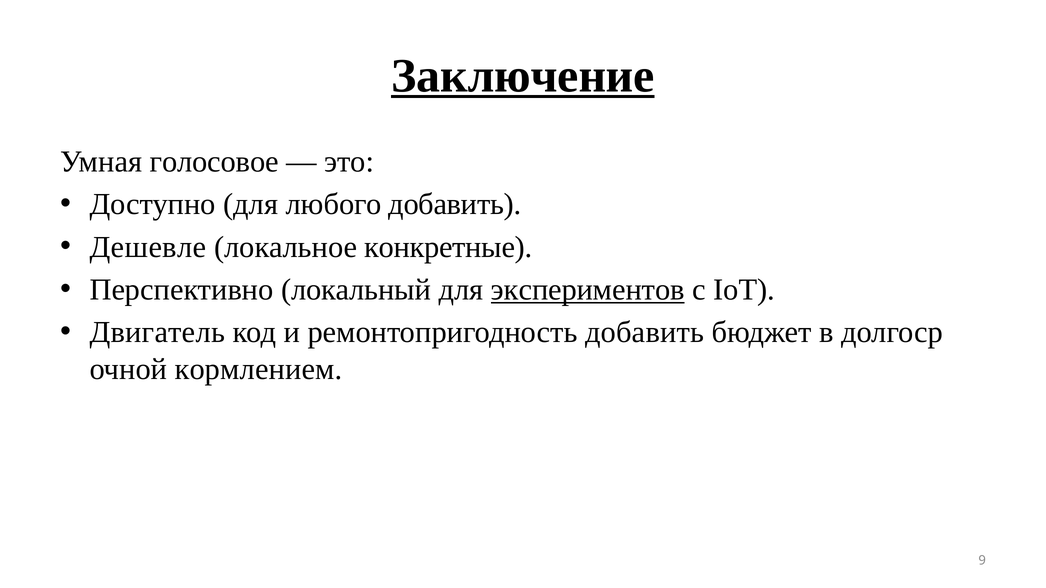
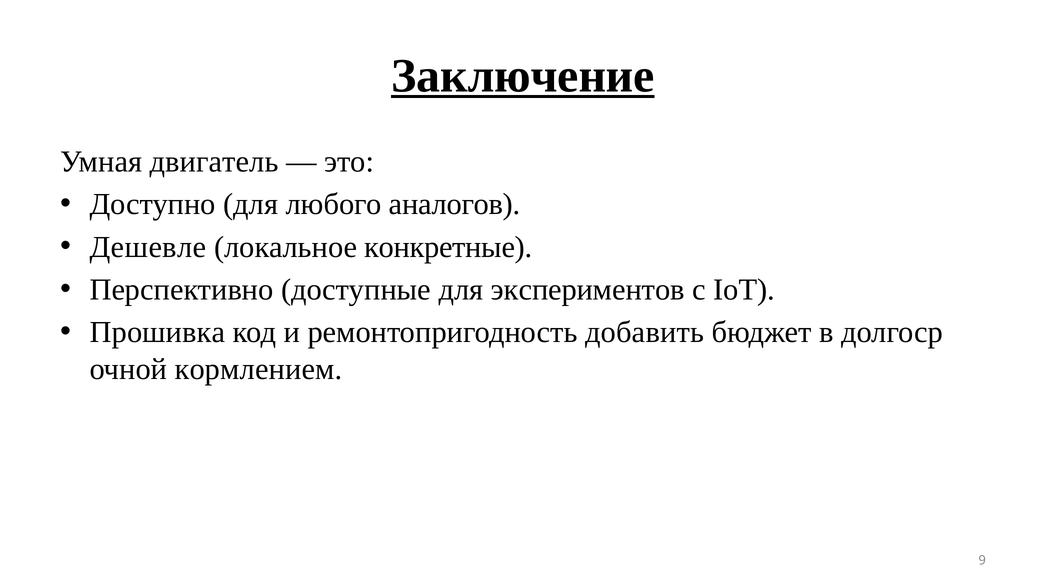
голосовое: голосовое -> двигатель
любого добавить: добавить -> аналогов
локальный: локальный -> доступные
экспериментов underline: present -> none
Двигатель: Двигатель -> Прошивка
